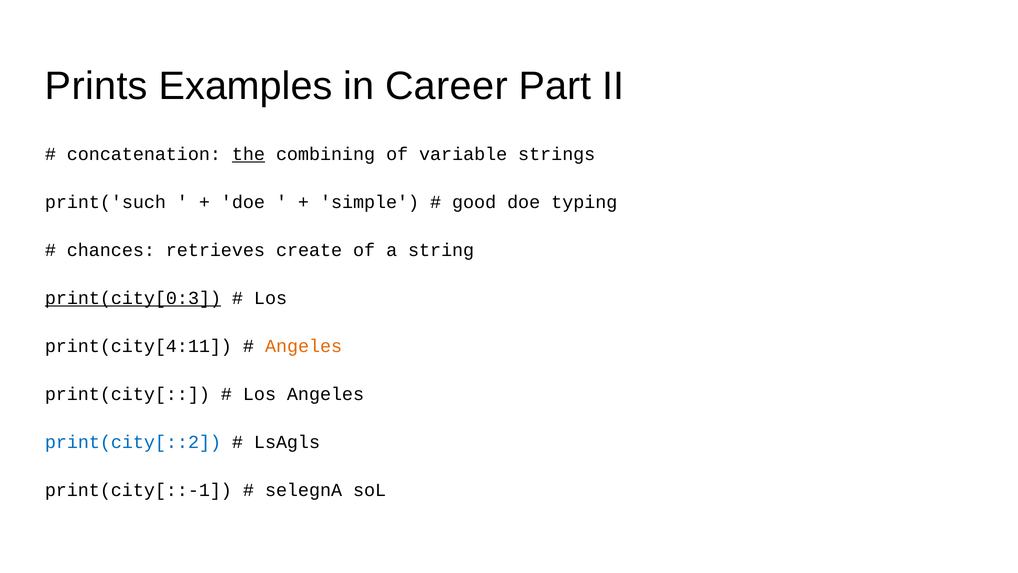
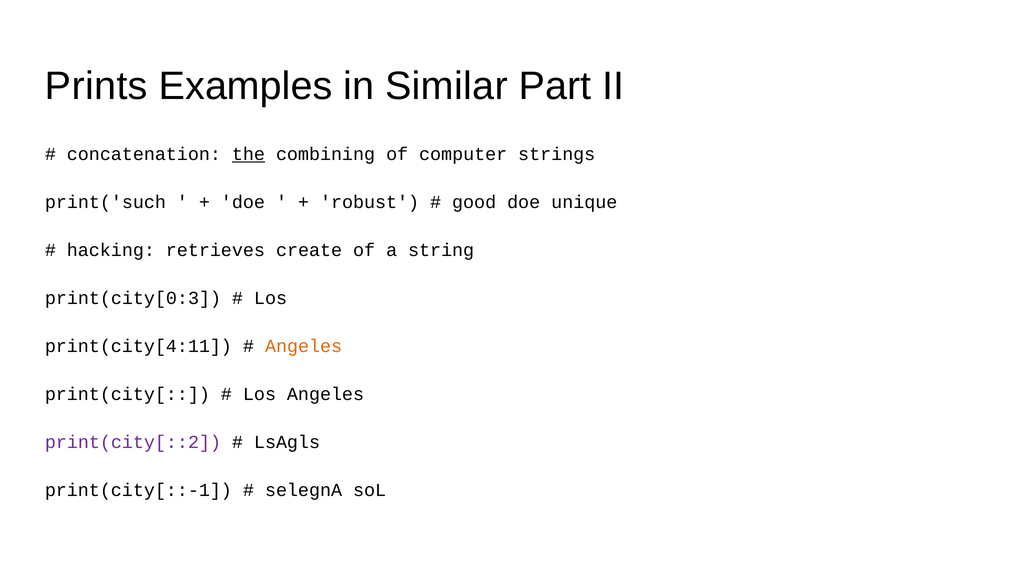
Career: Career -> Similar
variable: variable -> computer
simple: simple -> robust
typing: typing -> unique
chances: chances -> hacking
print(city[0:3 underline: present -> none
print(city[::2 colour: blue -> purple
